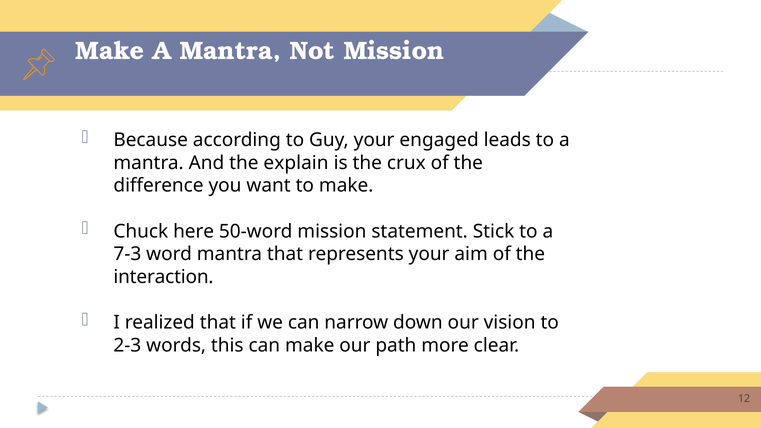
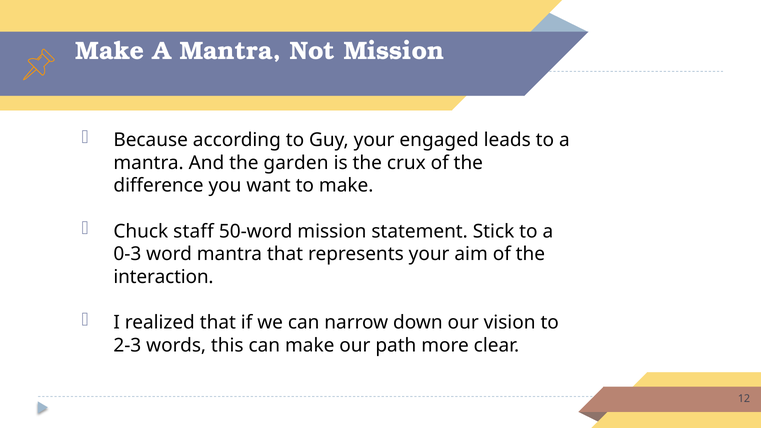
explain: explain -> garden
here: here -> staff
7-3: 7-3 -> 0-3
